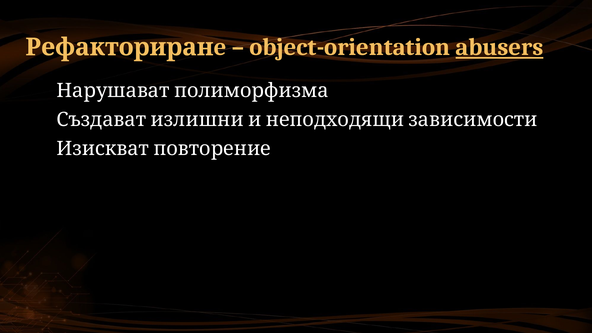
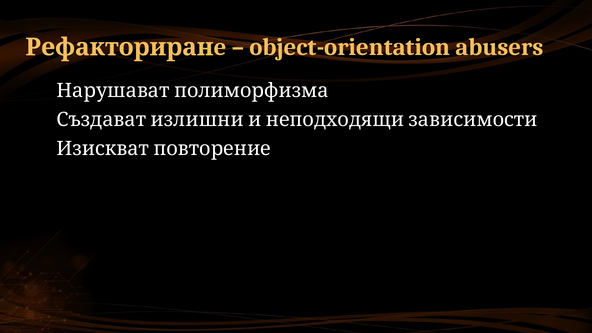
abusers underline: present -> none
